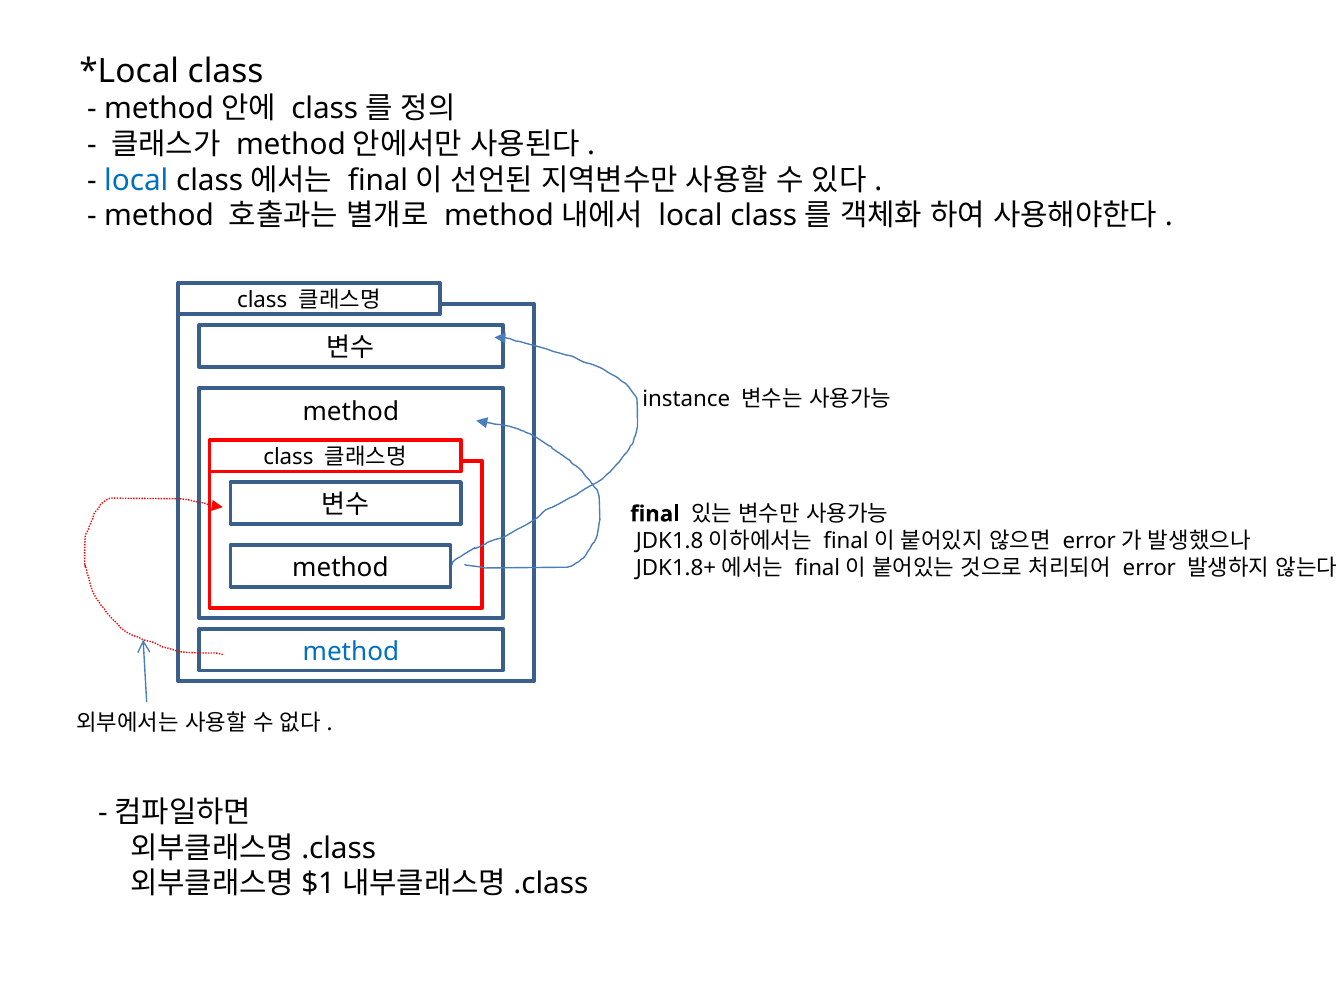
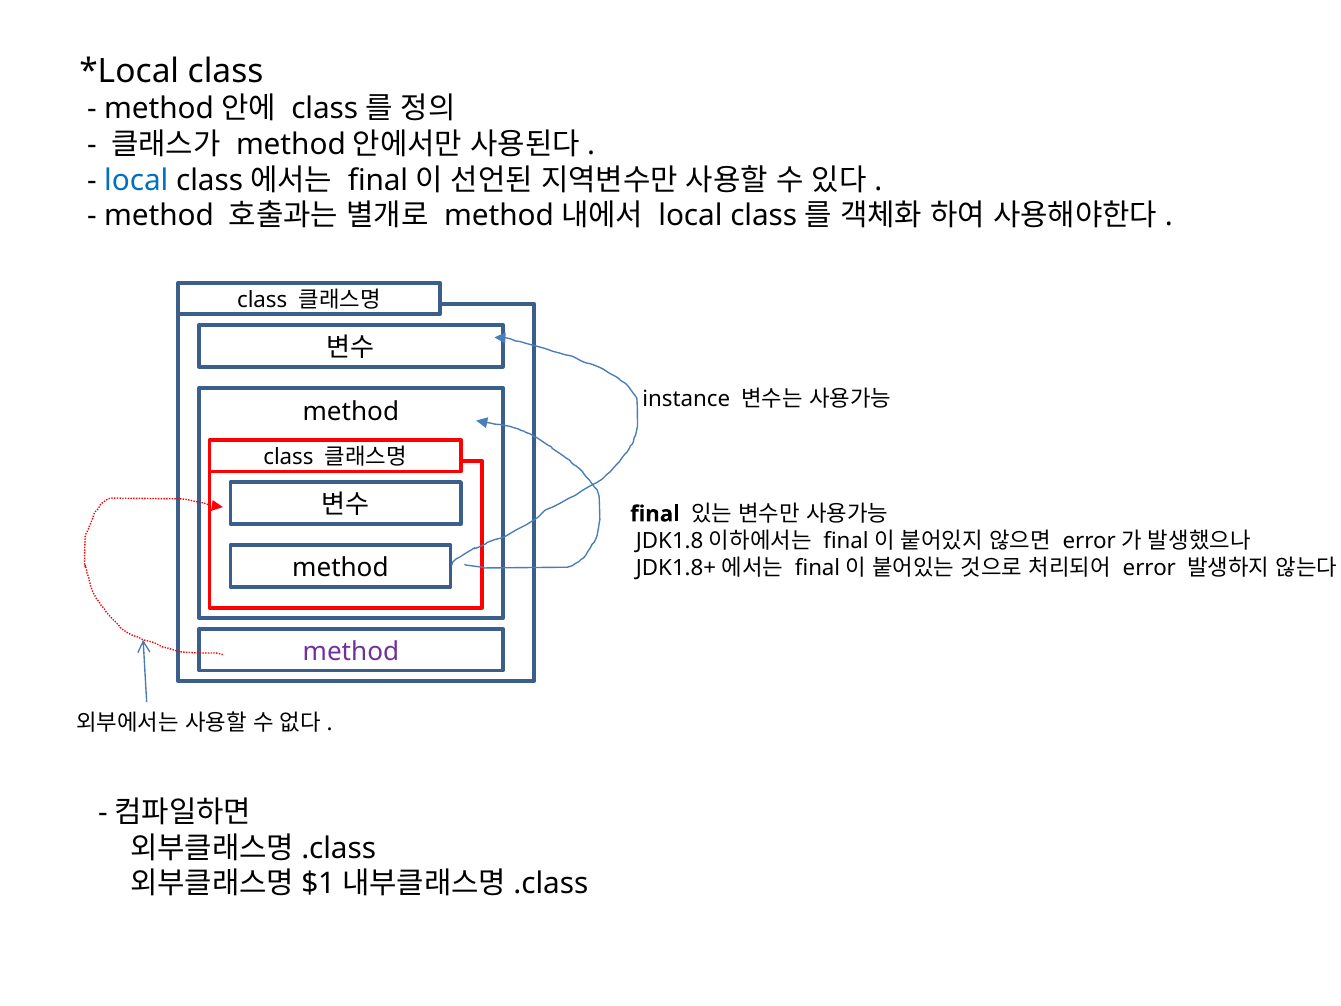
method at (351, 651) colour: blue -> purple
